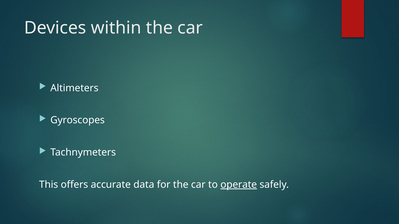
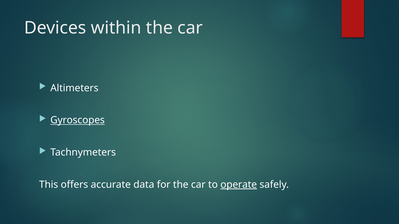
Gyroscopes underline: none -> present
